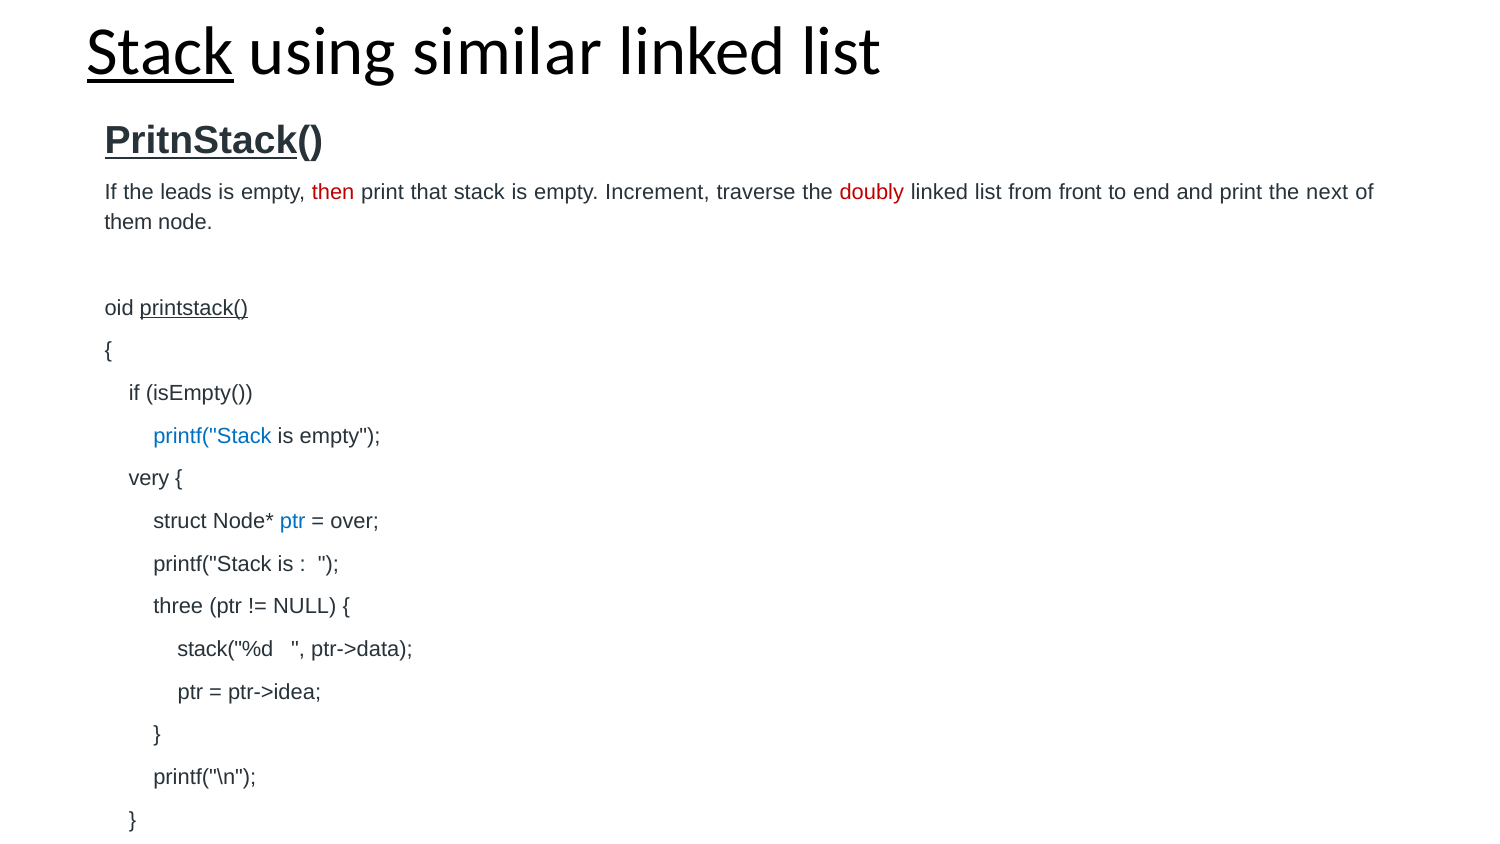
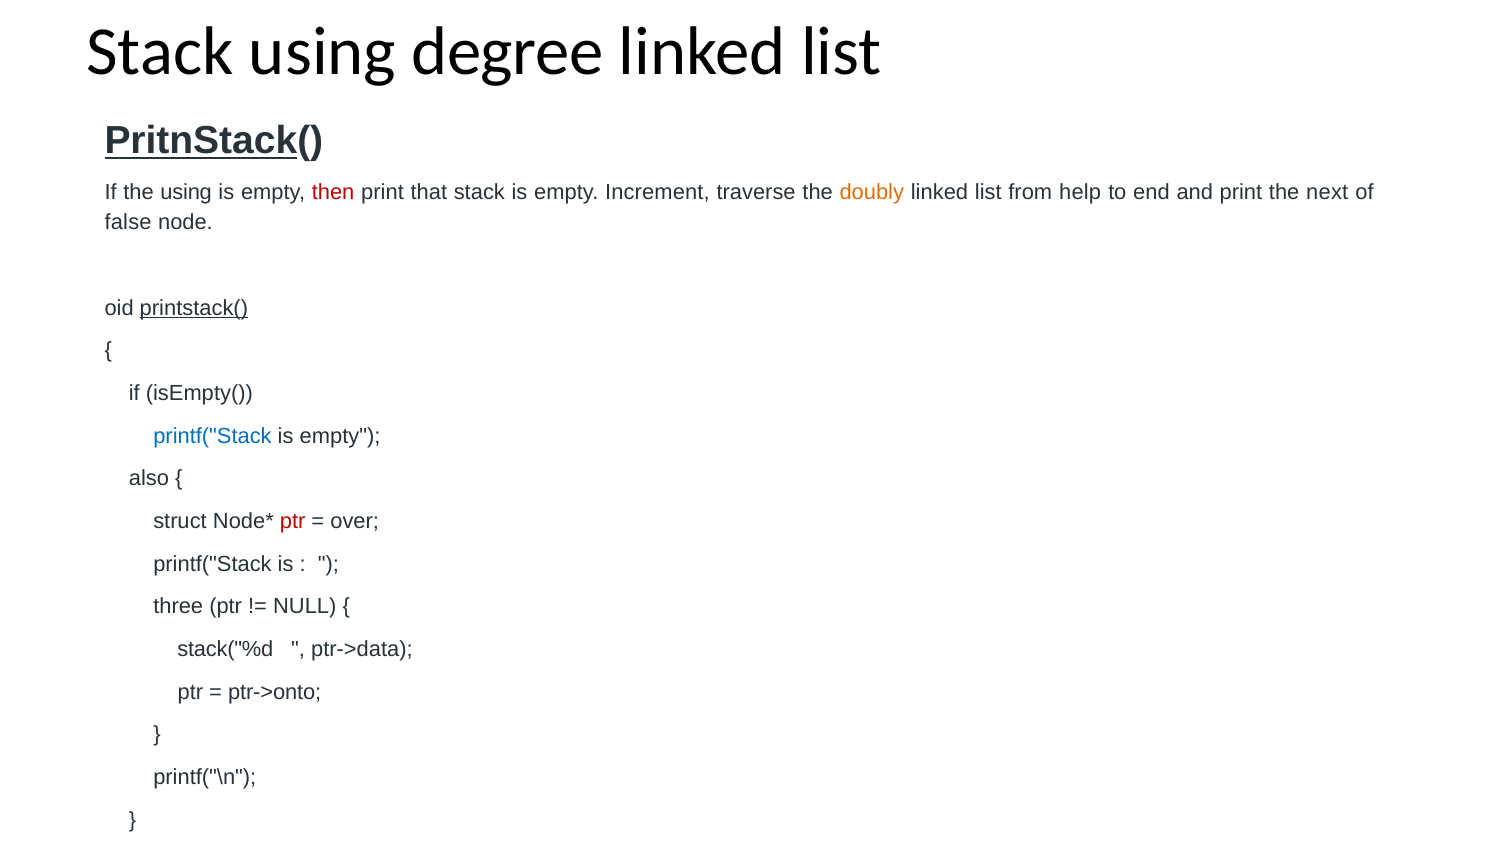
Stack at (160, 52) underline: present -> none
similar: similar -> degree
the leads: leads -> using
doubly colour: red -> orange
front: front -> help
them: them -> false
very: very -> also
ptr at (293, 521) colour: blue -> red
ptr->idea: ptr->idea -> ptr->onto
